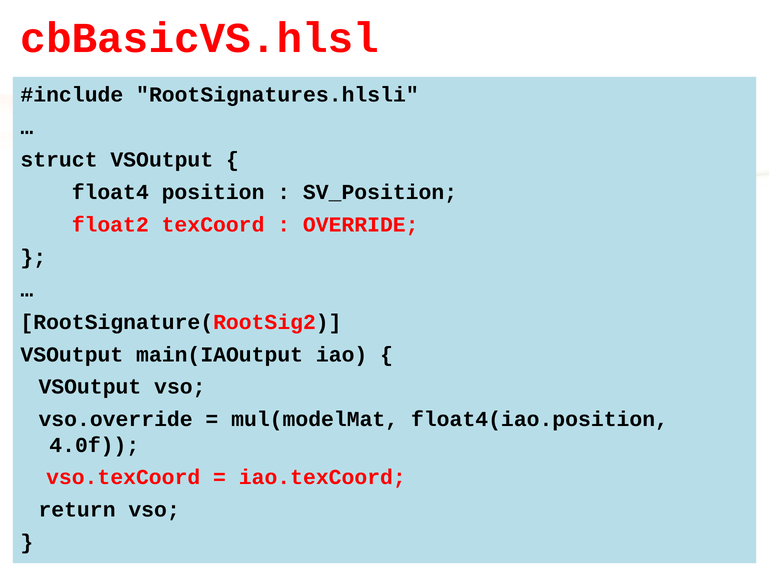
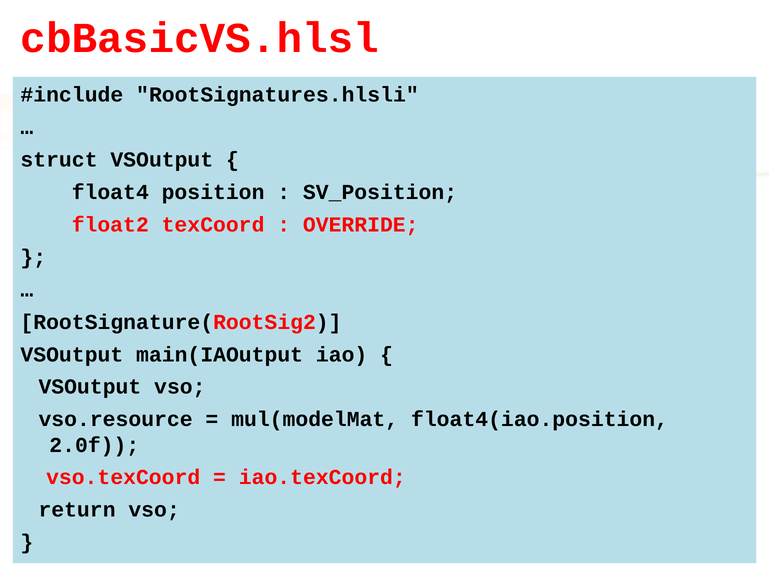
vso.override: vso.override -> vso.resource
4.0f: 4.0f -> 2.0f
